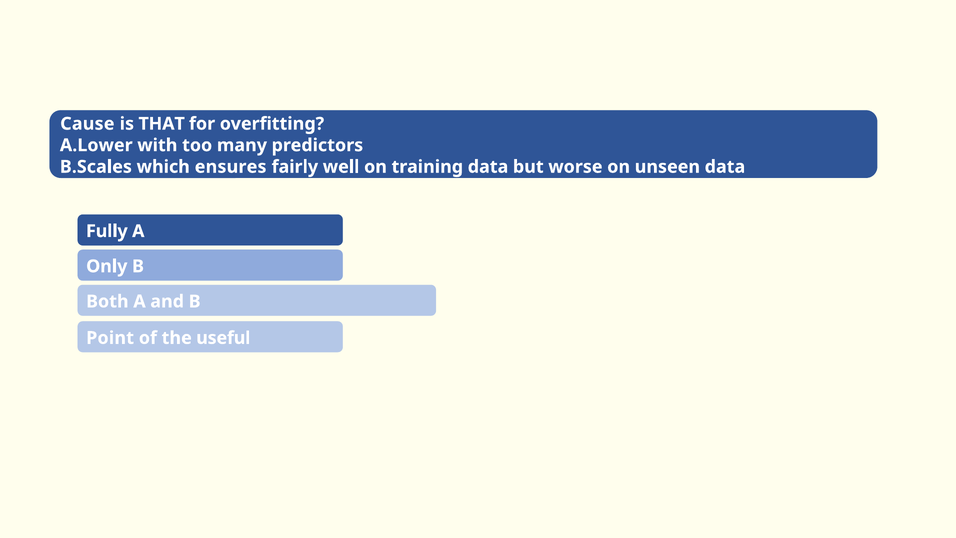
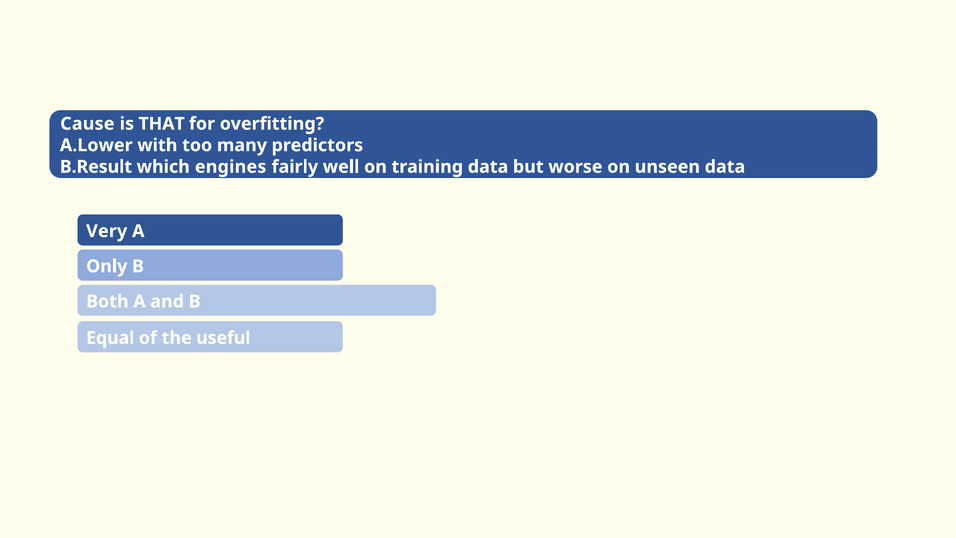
B.Scales: B.Scales -> B.Result
ensures: ensures -> engines
Fully: Fully -> Very
Point: Point -> Equal
